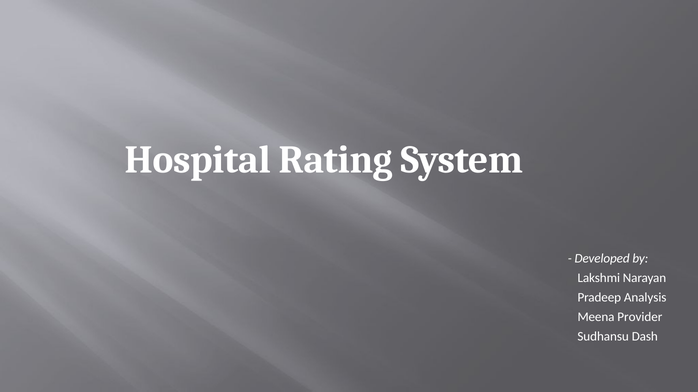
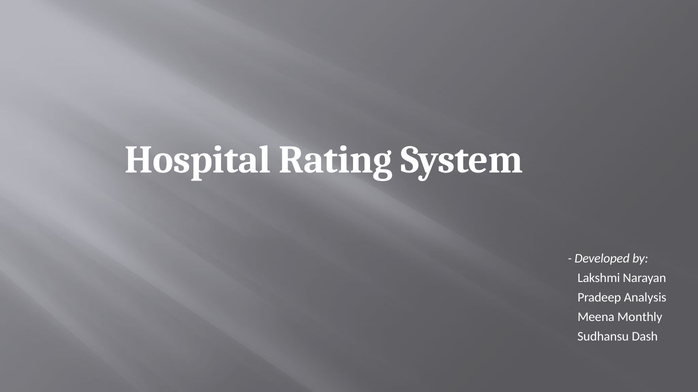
Provider: Provider -> Monthly
